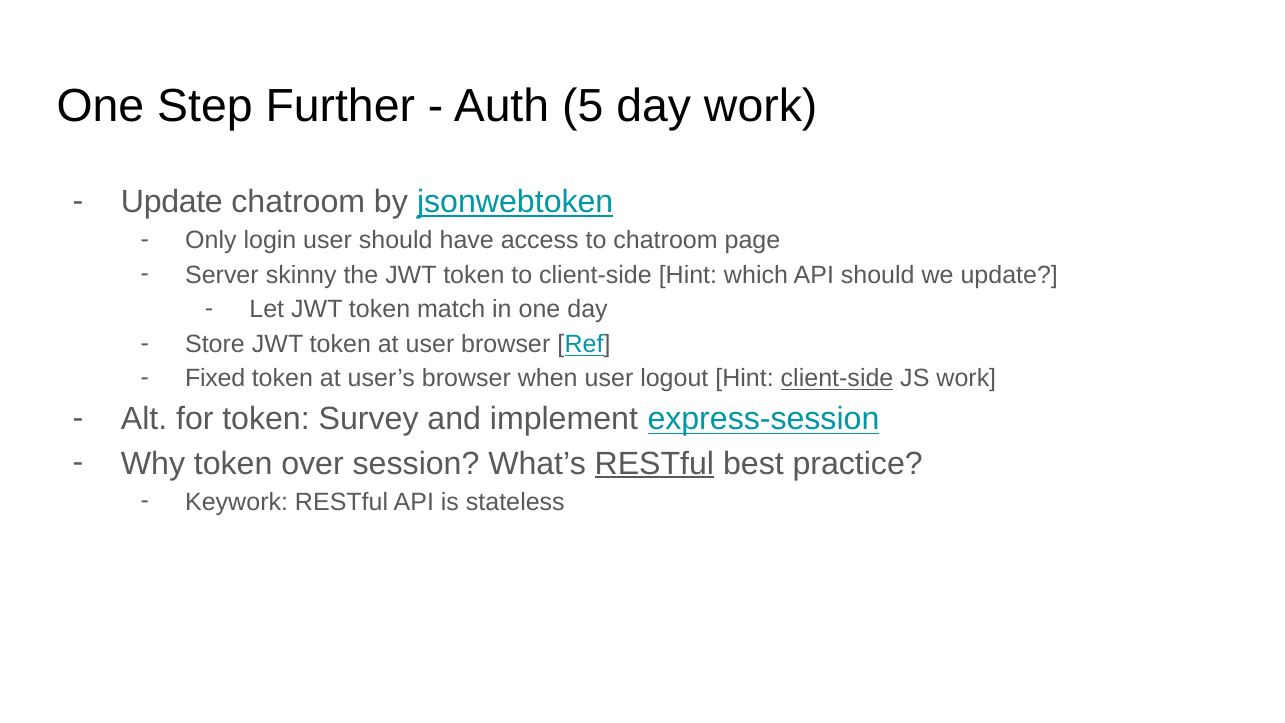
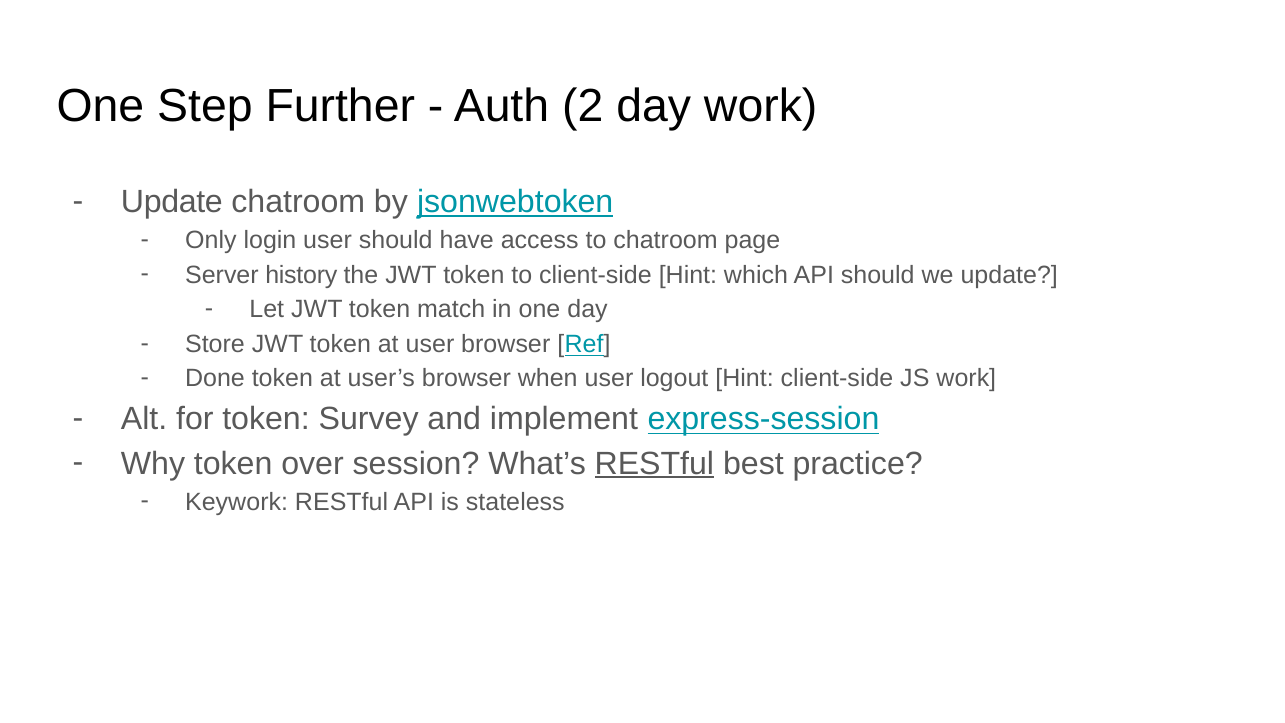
5: 5 -> 2
skinny: skinny -> history
Fixed: Fixed -> Done
client-side at (837, 379) underline: present -> none
